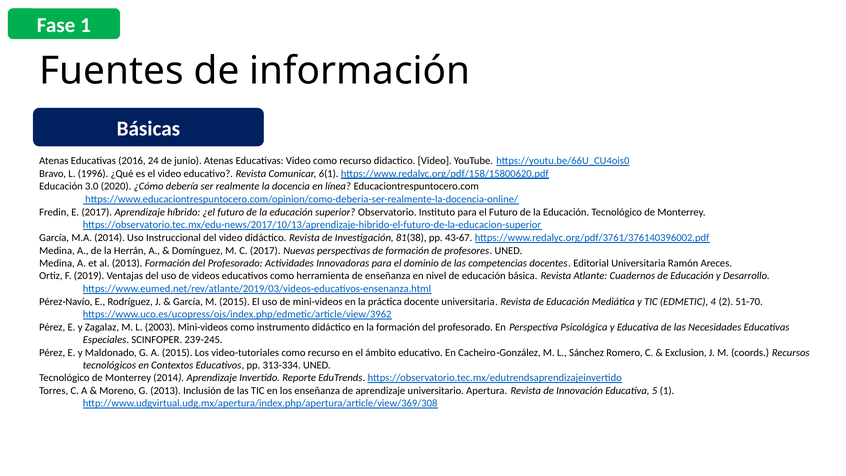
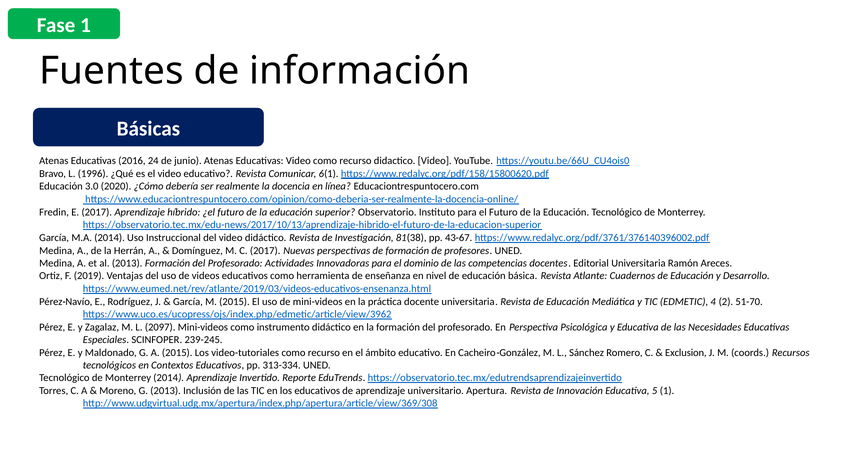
2003: 2003 -> 2097
los enseñanza: enseñanza -> educativos
